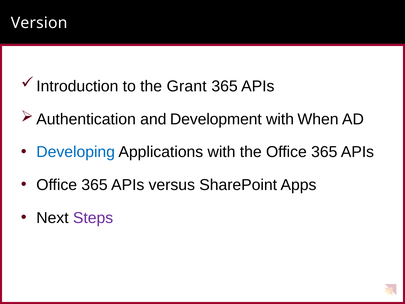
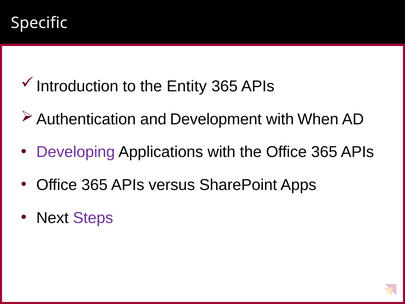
Version: Version -> Specific
Grant: Grant -> Entity
Developing colour: blue -> purple
